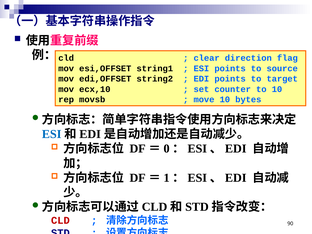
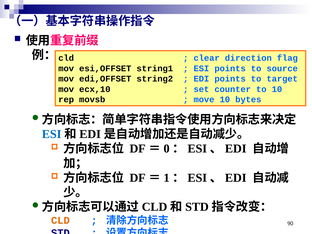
CLD at (60, 220) colour: red -> orange
